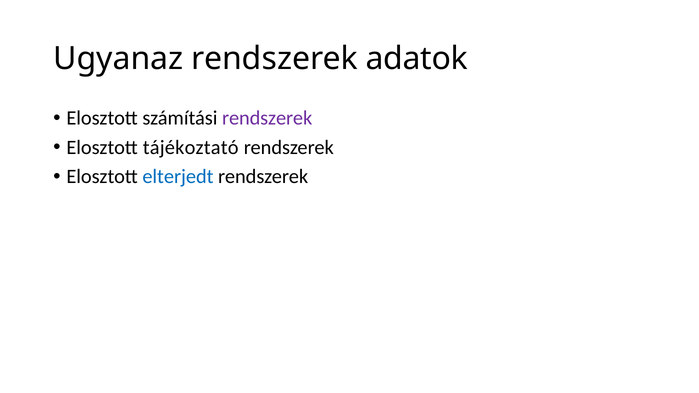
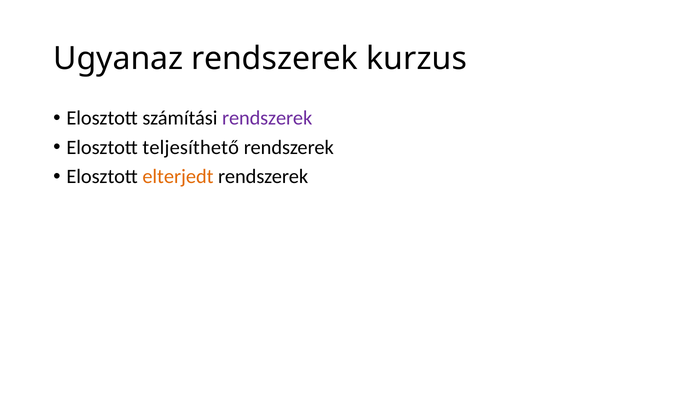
adatok: adatok -> kurzus
tájékoztató: tájékoztató -> teljesíthető
elterjedt colour: blue -> orange
